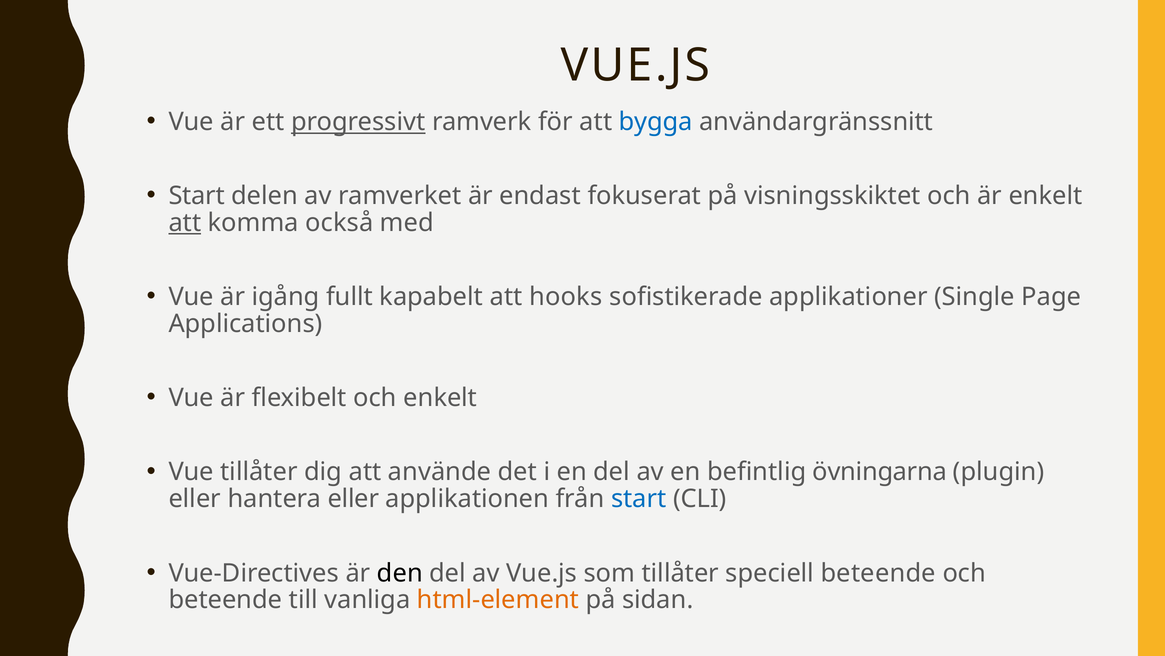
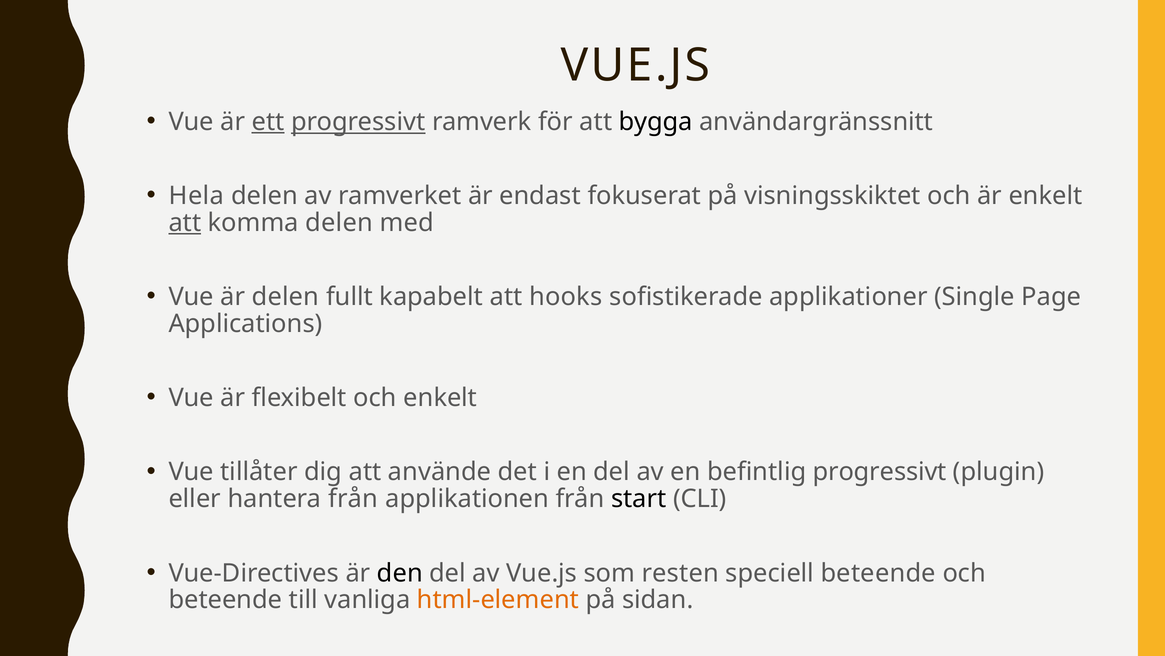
ett underline: none -> present
bygga colour: blue -> black
Start at (197, 196): Start -> Hela
komma också: också -> delen
är igång: igång -> delen
befintlig övningarna: övningarna -> progressivt
hantera eller: eller -> från
start at (639, 498) colour: blue -> black
som tillåter: tillåter -> resten
